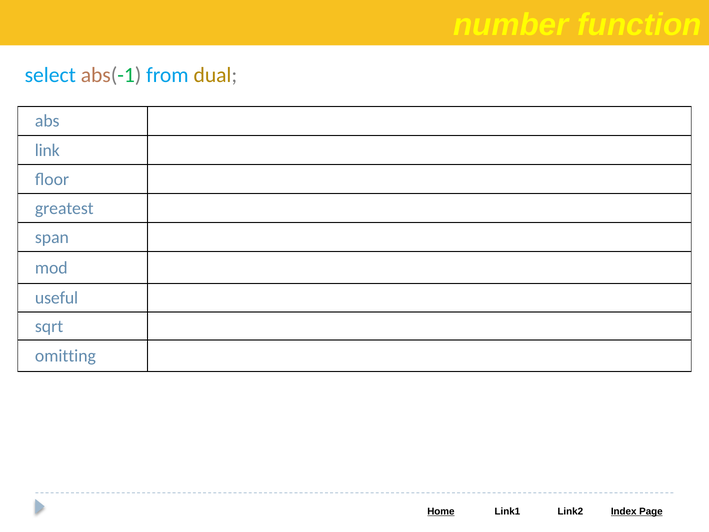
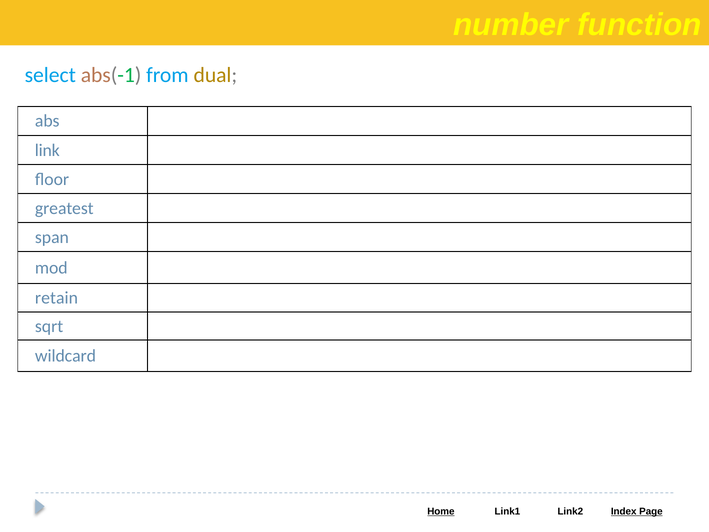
useful: useful -> retain
omitting: omitting -> wildcard
